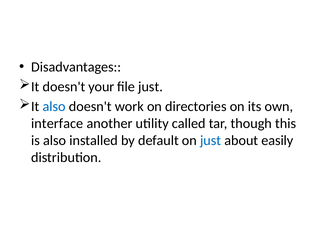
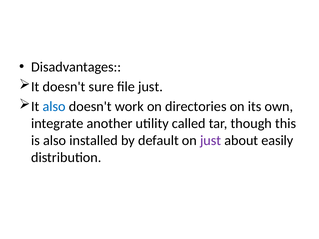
your: your -> sure
interface: interface -> integrate
just at (211, 141) colour: blue -> purple
